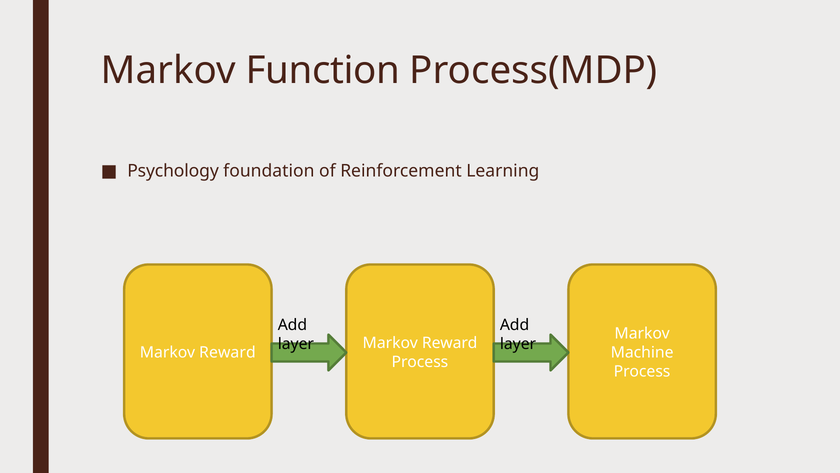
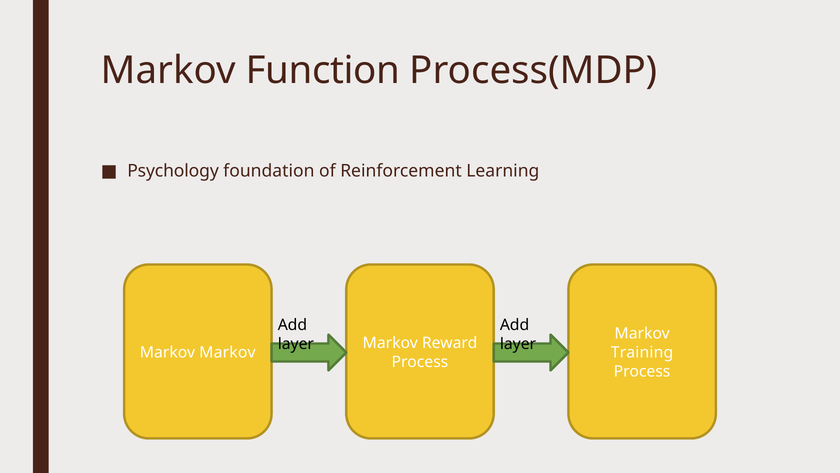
Reward at (227, 352): Reward -> Markov
Machine: Machine -> Training
